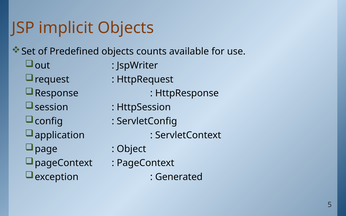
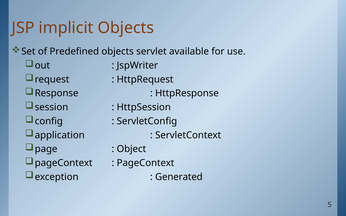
counts: counts -> servlet
